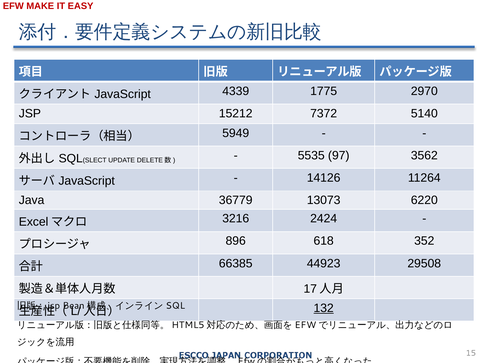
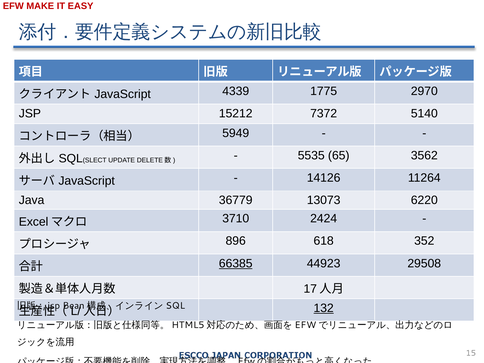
97: 97 -> 65
3216: 3216 -> 3710
66385 underline: none -> present
